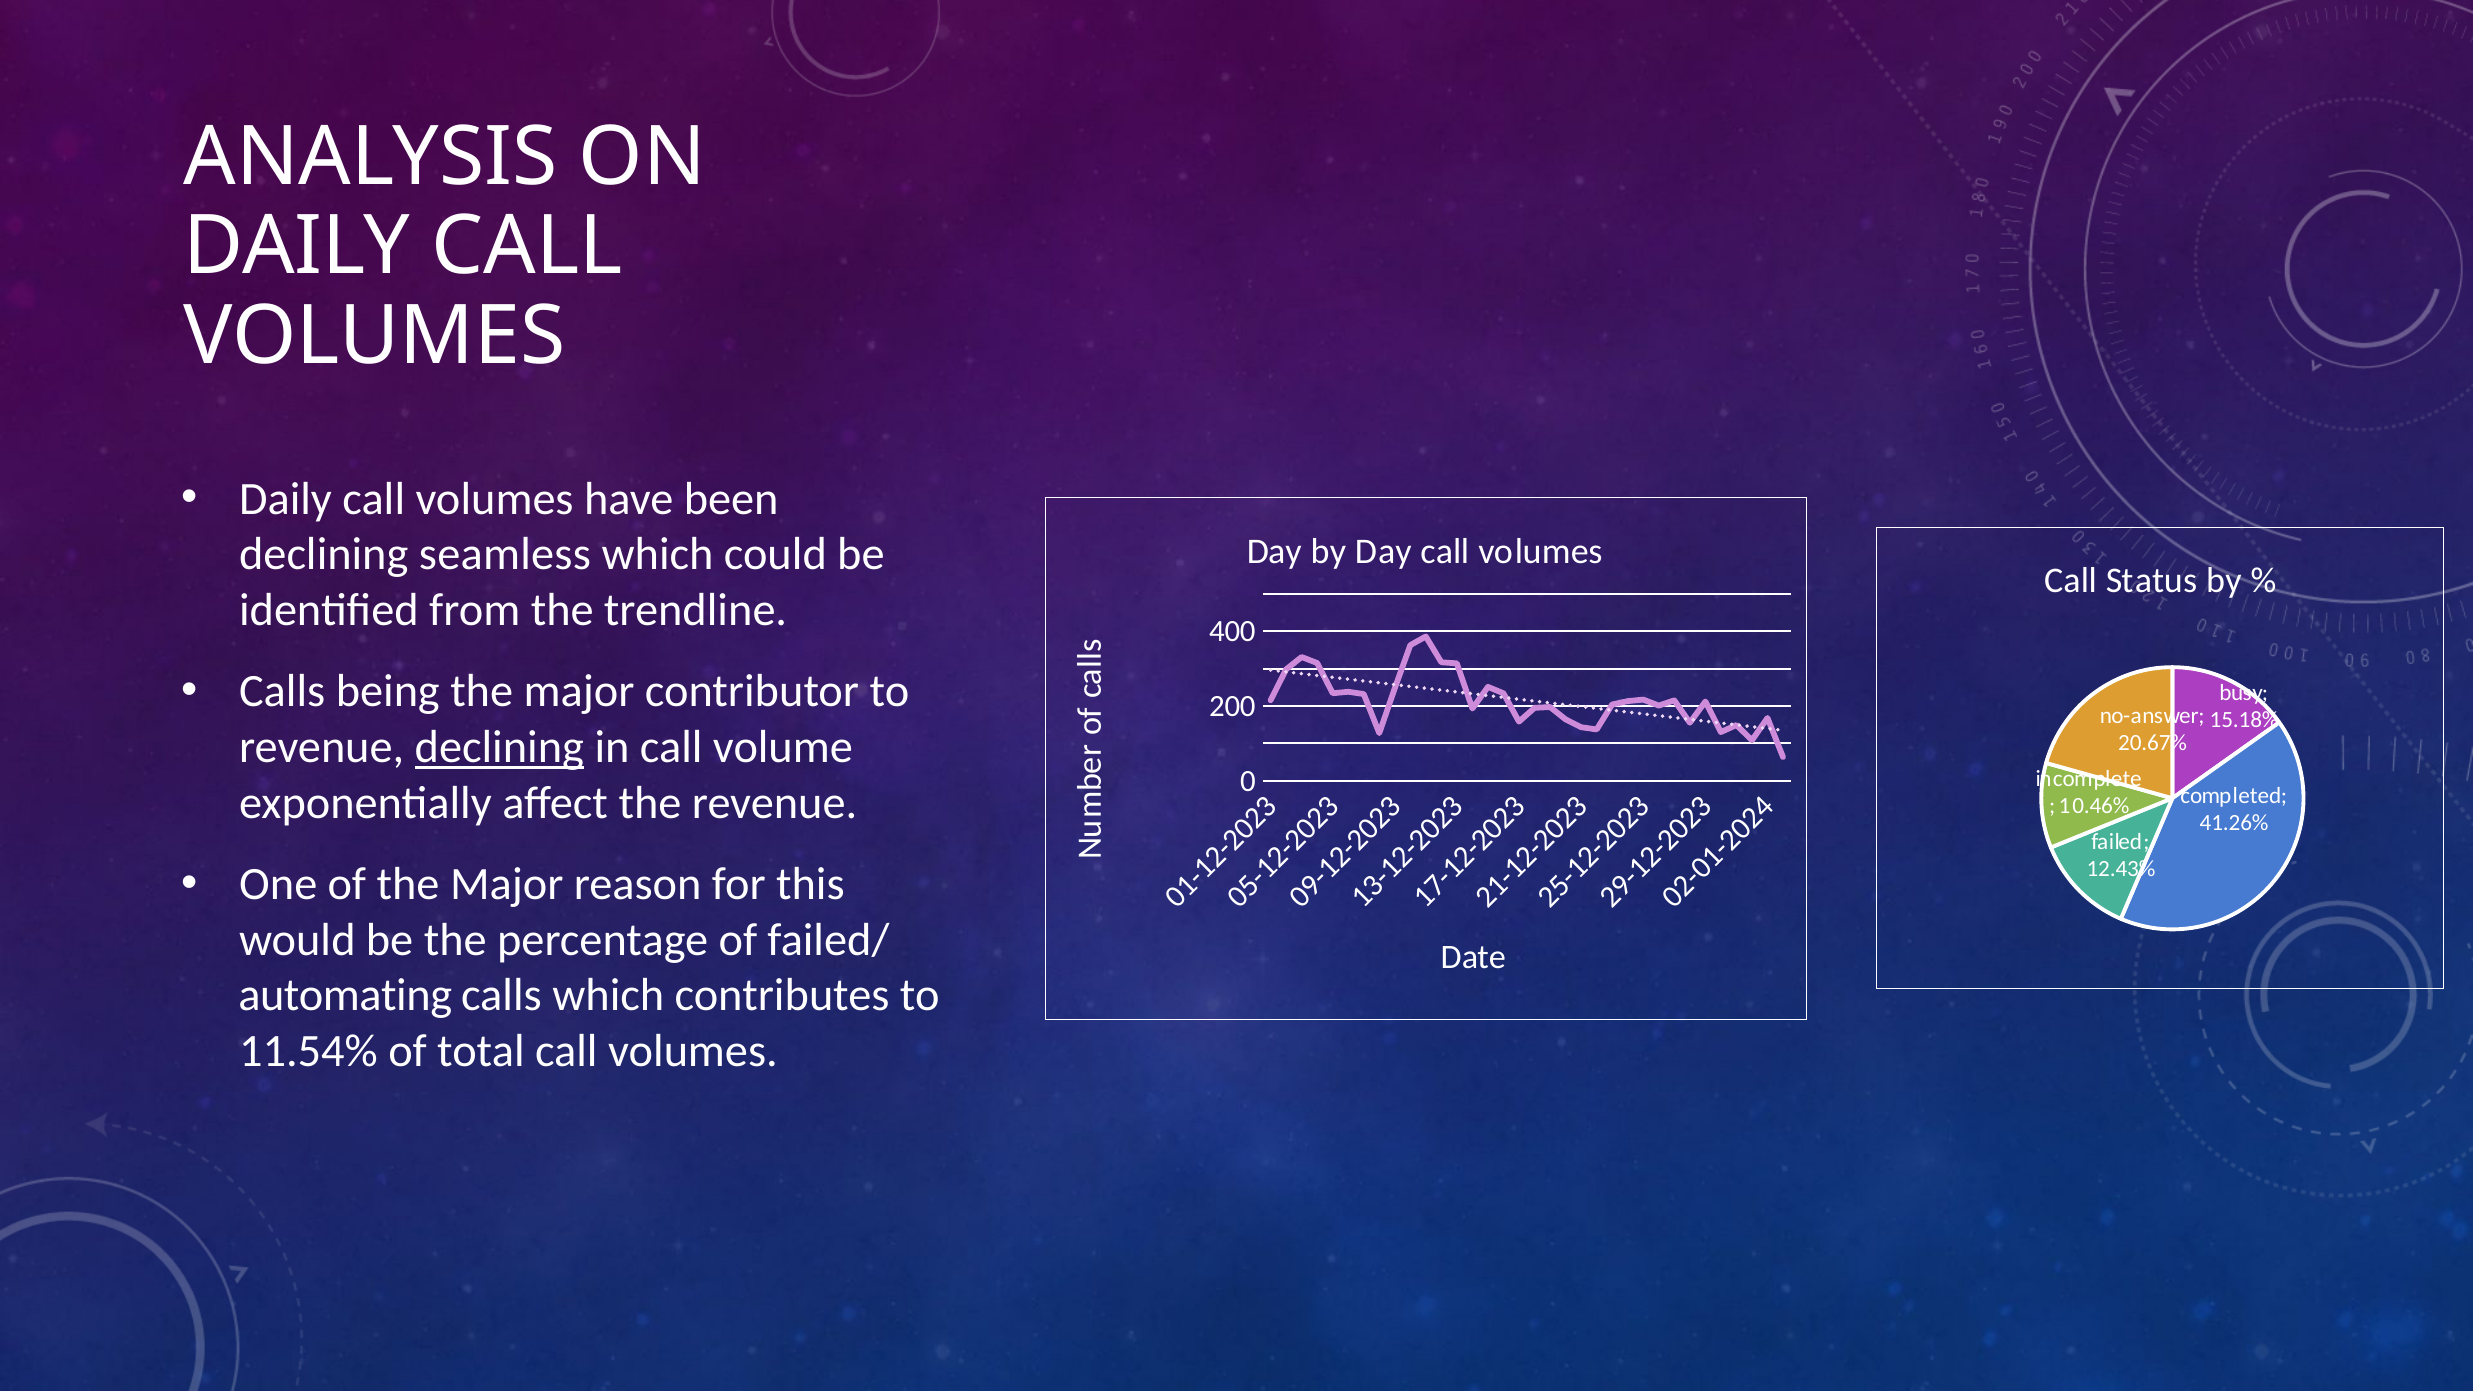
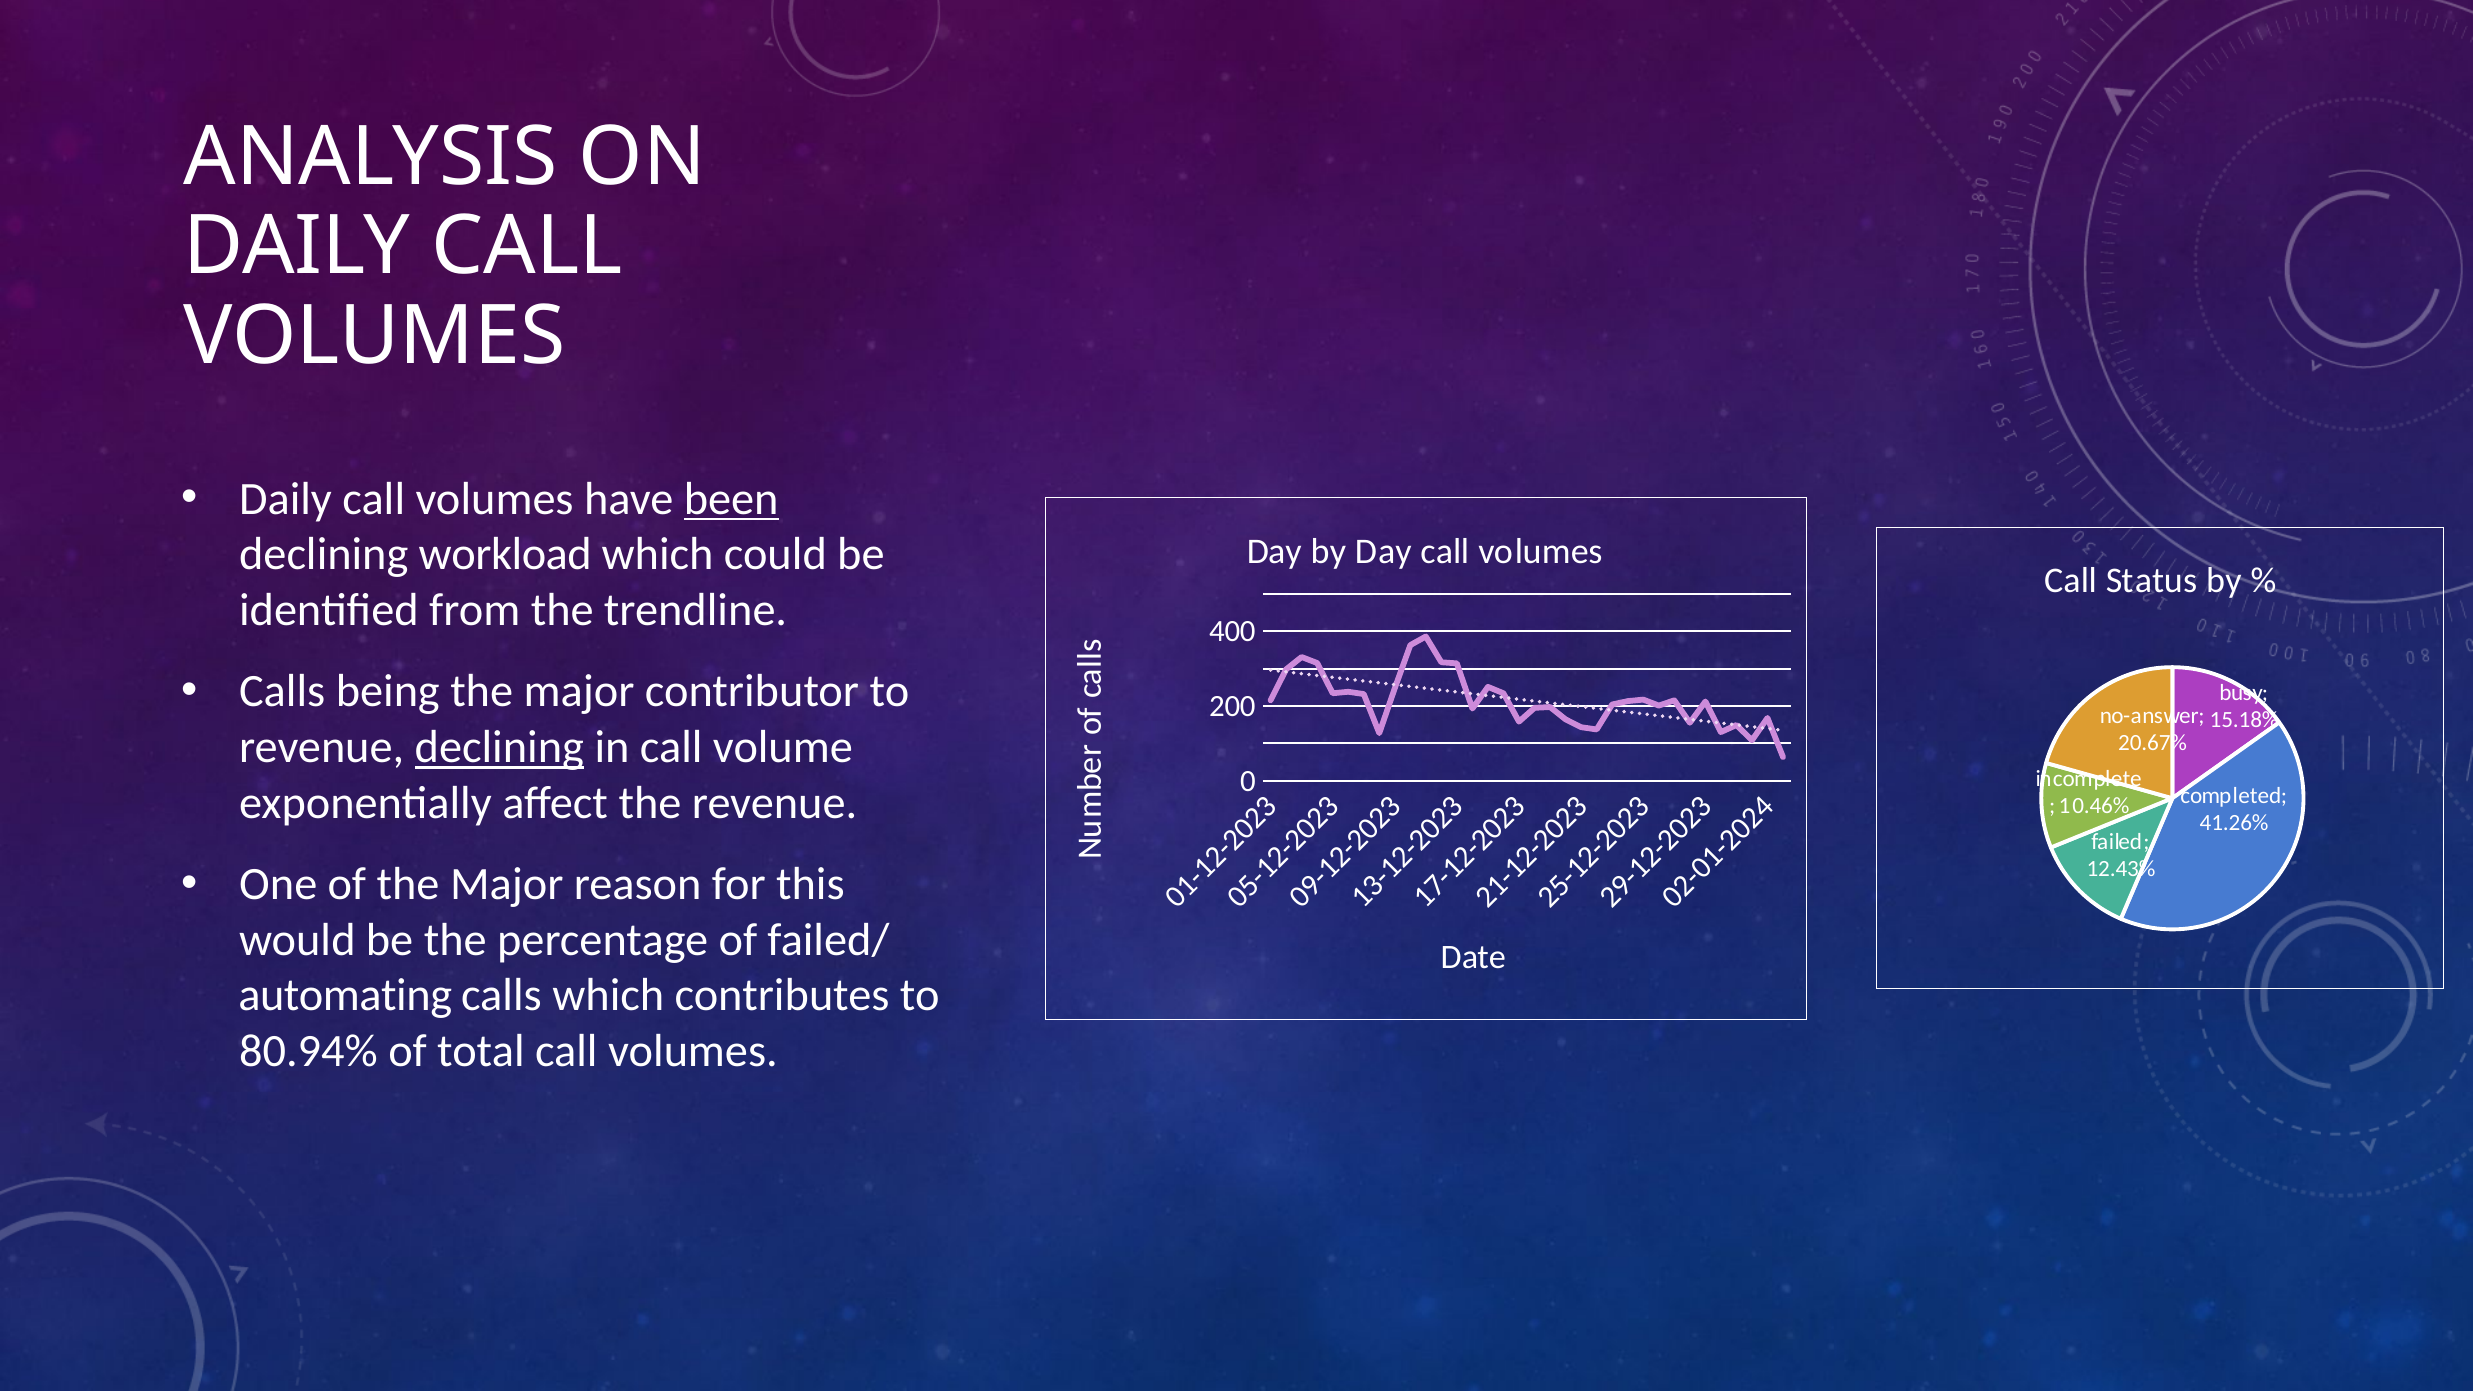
been underline: none -> present
seamless: seamless -> workload
11.54%: 11.54% -> 80.94%
